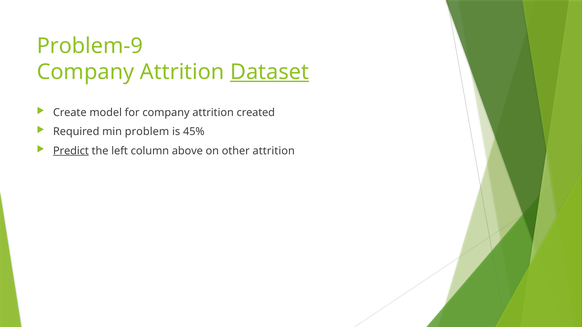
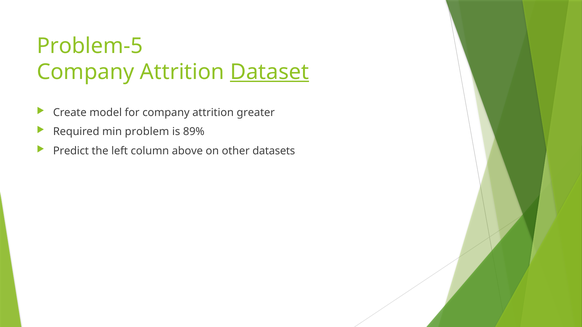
Problem-9: Problem-9 -> Problem-5
created: created -> greater
45%: 45% -> 89%
Predict underline: present -> none
other attrition: attrition -> datasets
